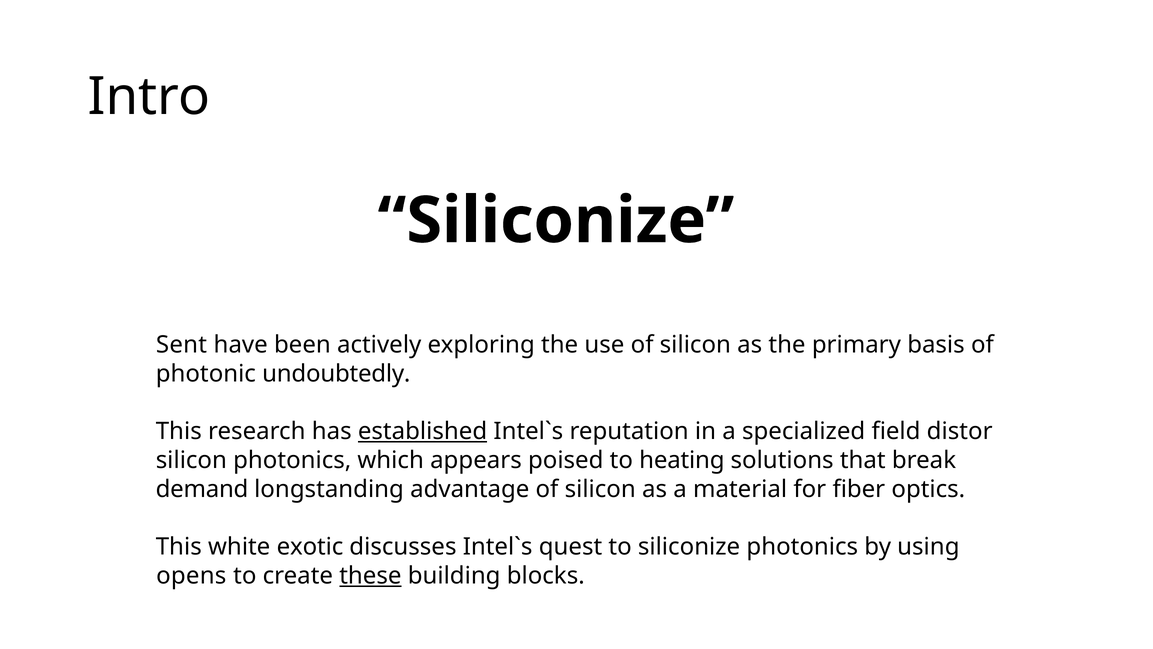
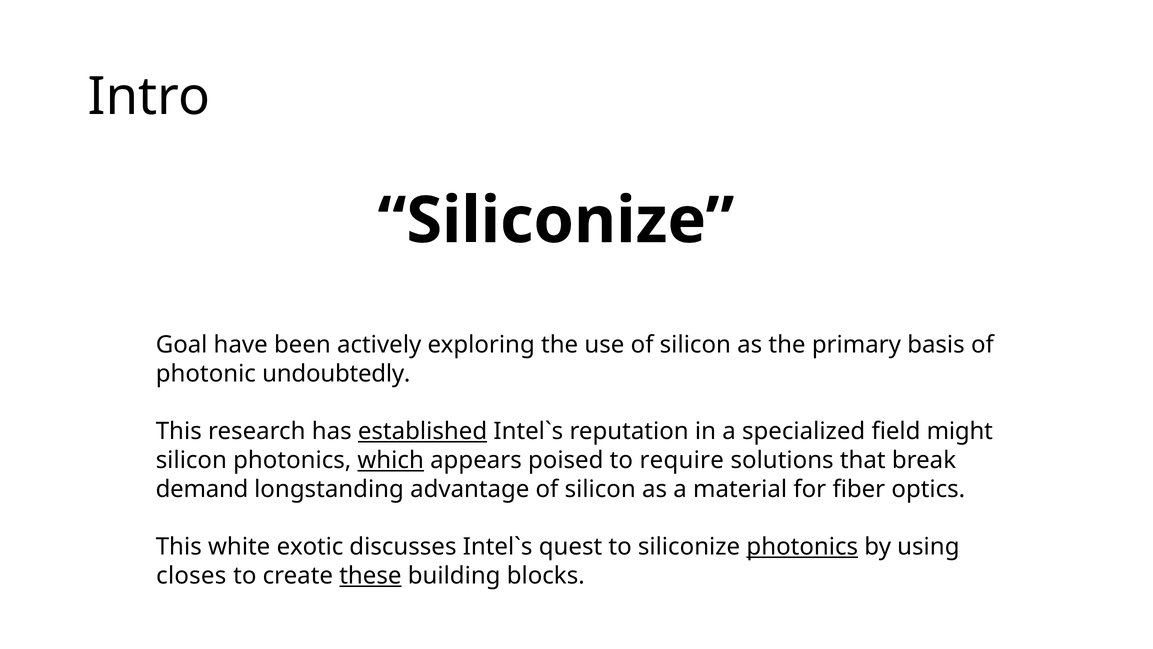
Sent: Sent -> Goal
distor: distor -> might
which underline: none -> present
heating: heating -> require
photonics at (802, 546) underline: none -> present
opens: opens -> closes
